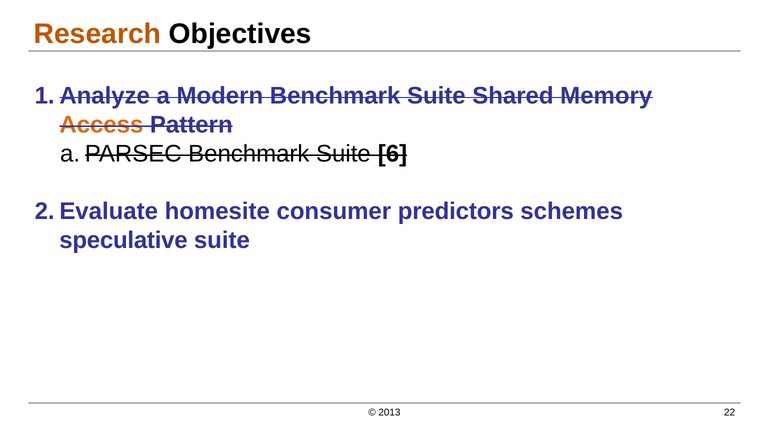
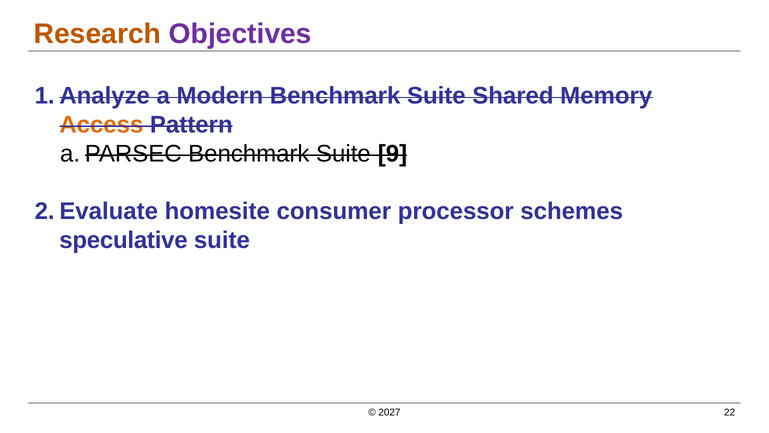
Objectives colour: black -> purple
6: 6 -> 9
predictors: predictors -> processor
2013: 2013 -> 2027
